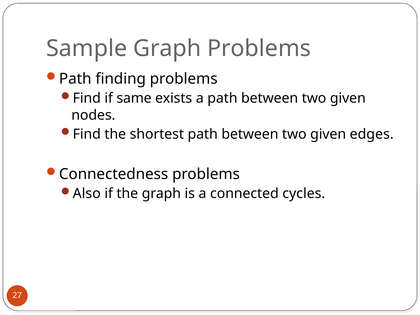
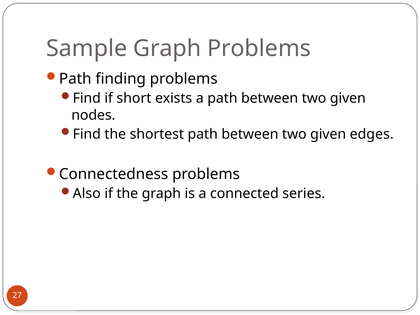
same: same -> short
cycles: cycles -> series
